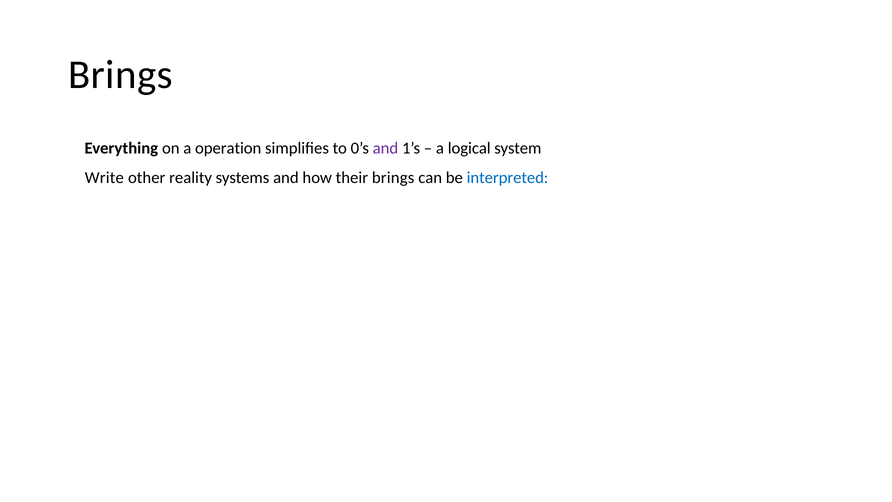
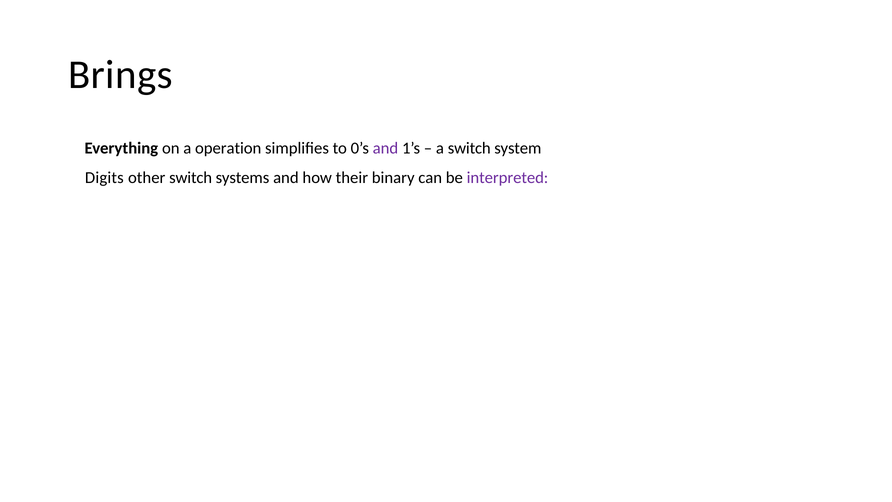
a logical: logical -> switch
Write: Write -> Digits
other reality: reality -> switch
their brings: brings -> binary
interpreted colour: blue -> purple
